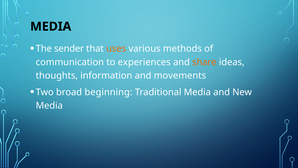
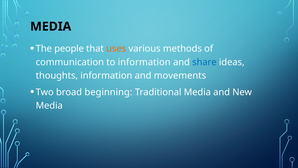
sender: sender -> people
to experiences: experiences -> information
share colour: orange -> blue
